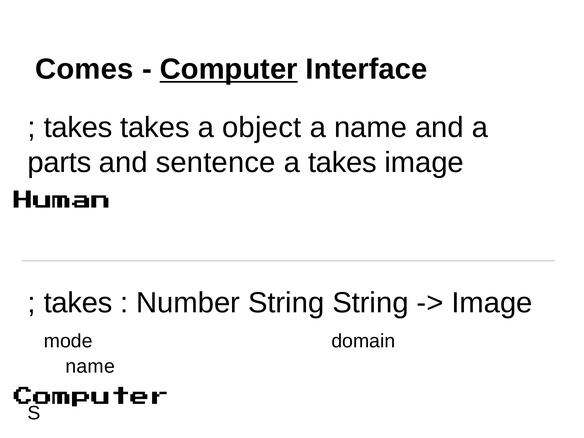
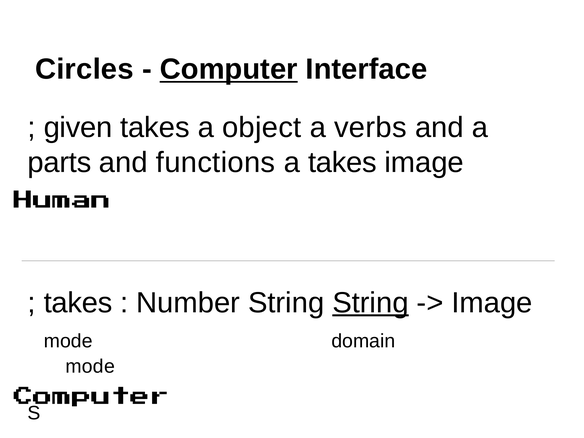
Comes: Comes -> Circles
takes at (78, 128): takes -> given
a name: name -> verbs
sentence: sentence -> functions
String at (370, 303) underline: none -> present
name at (90, 366): name -> mode
